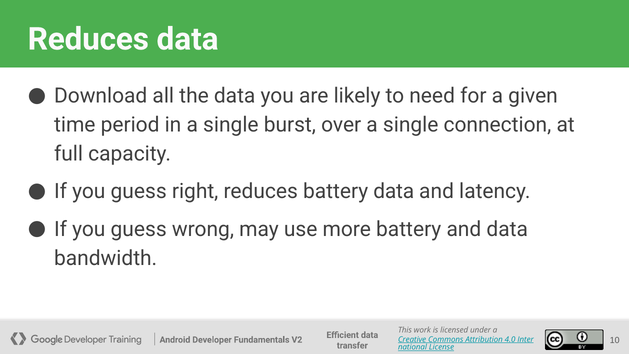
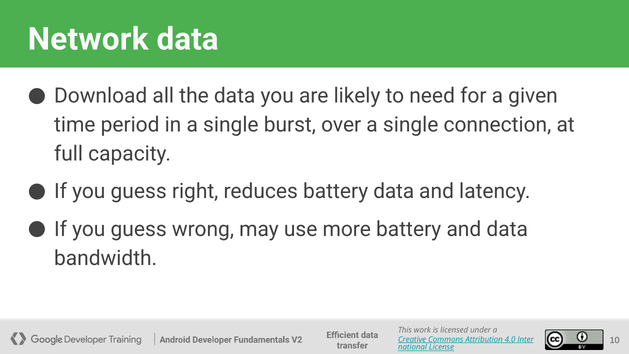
Reduces at (88, 39): Reduces -> Network
